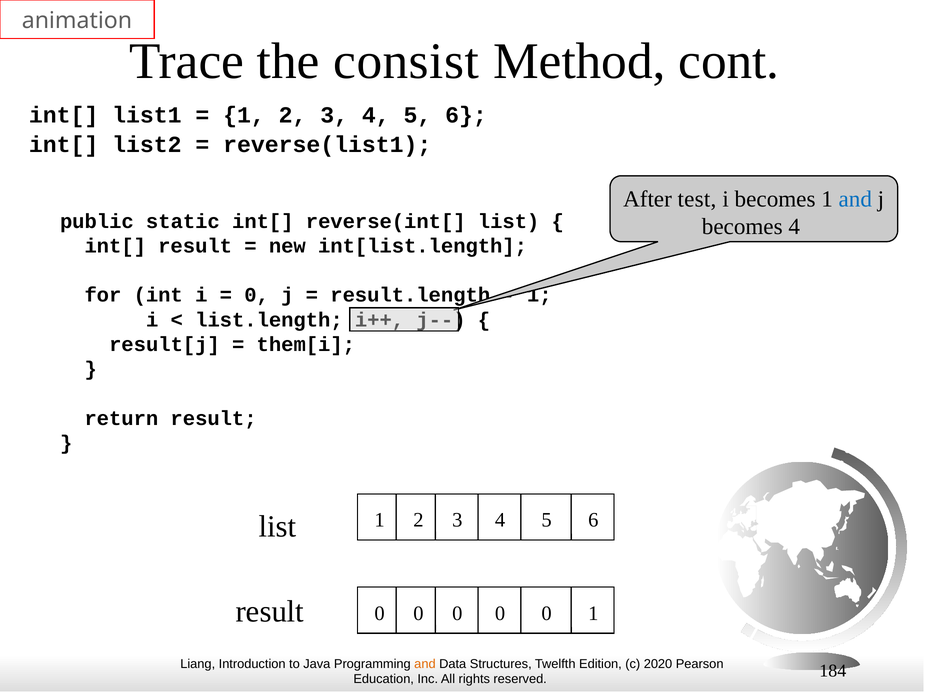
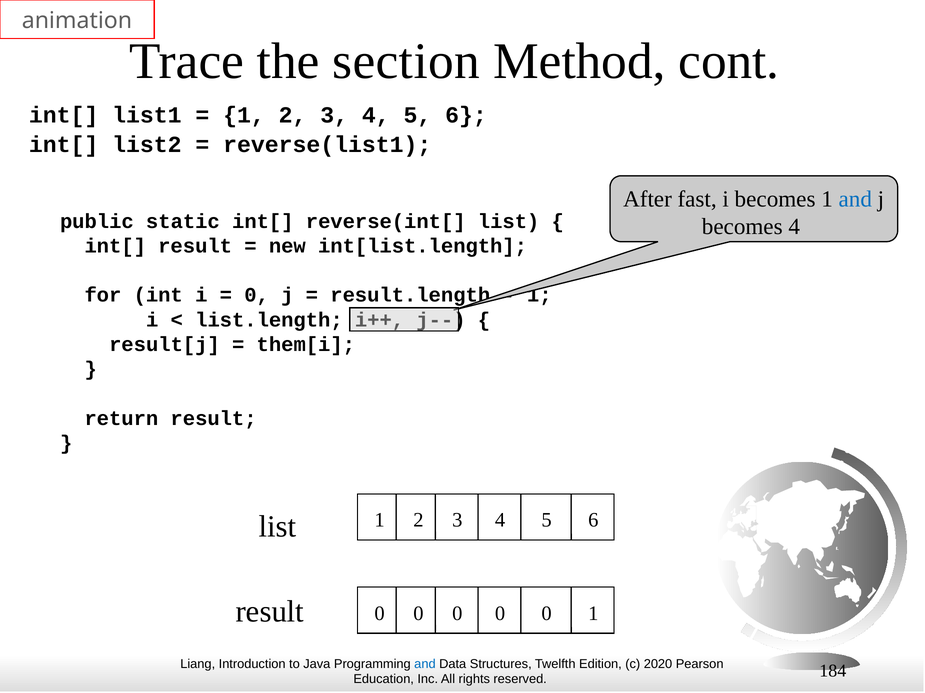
consist: consist -> section
test: test -> fast
and at (425, 664) colour: orange -> blue
